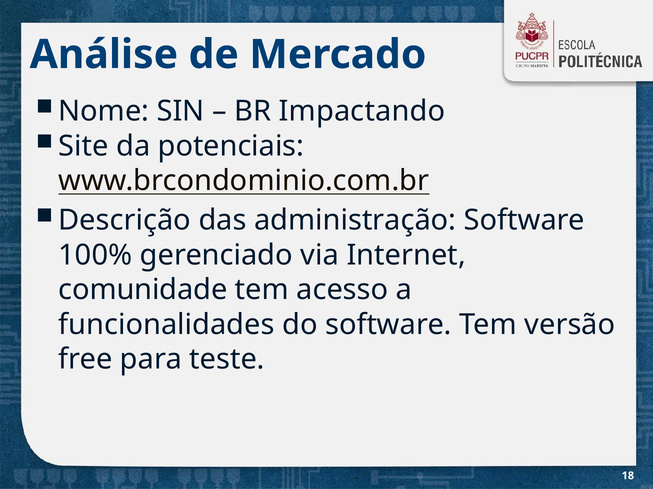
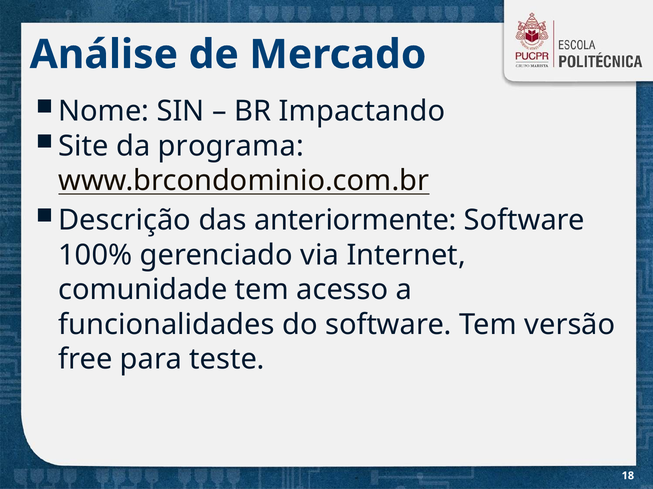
potenciais: potenciais -> programa
administração: administração -> anteriormente
